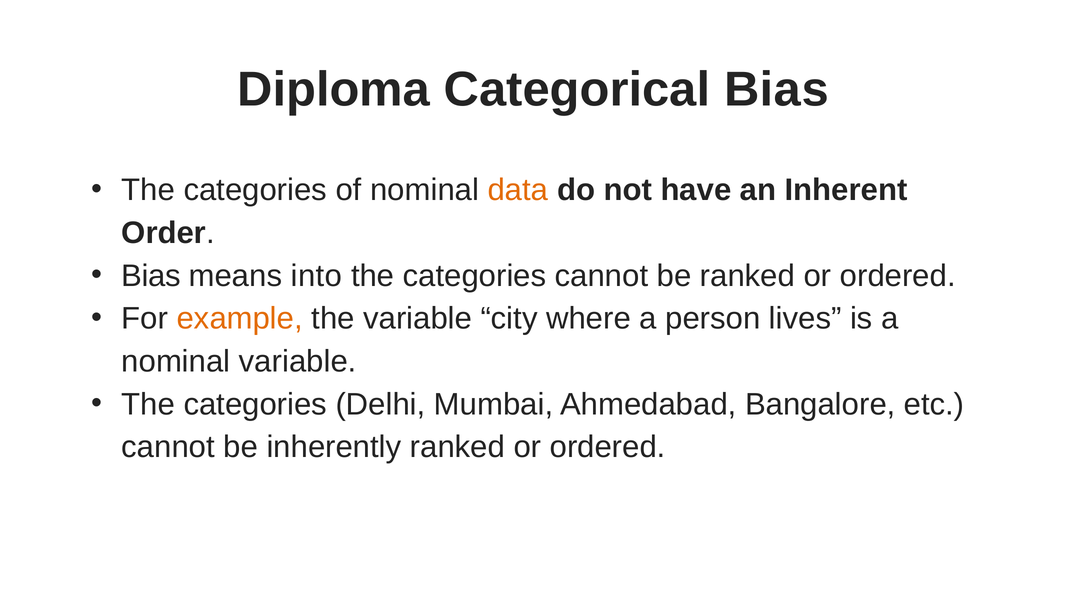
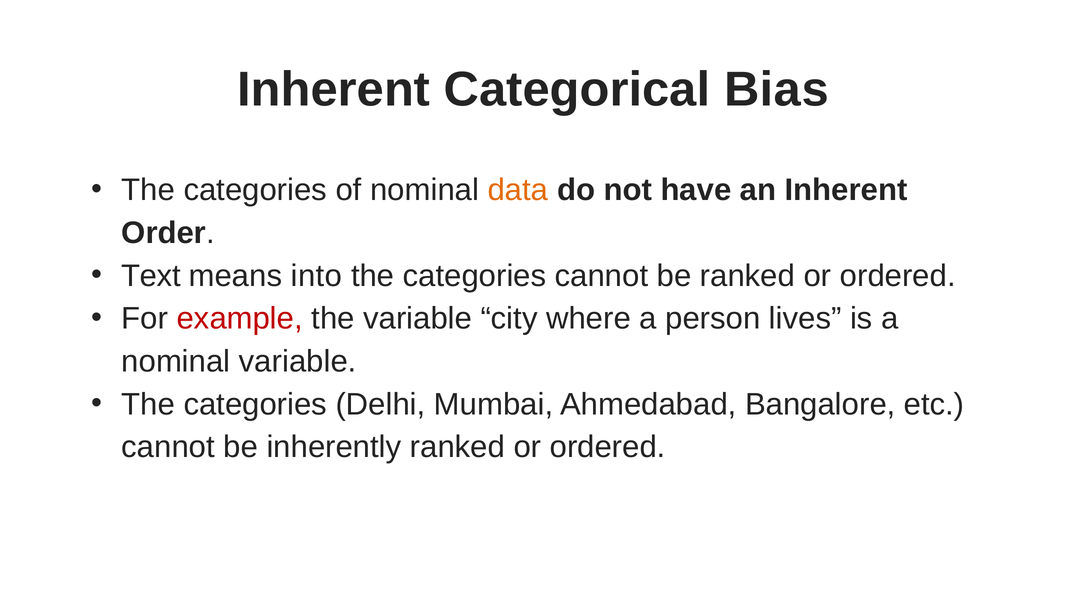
Diploma at (334, 90): Diploma -> Inherent
Bias at (151, 276): Bias -> Text
example colour: orange -> red
